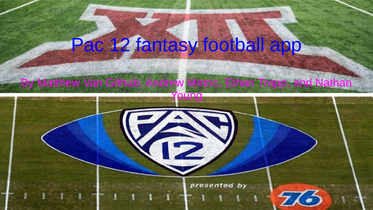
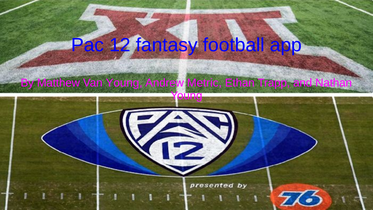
Van Github: Github -> Young
